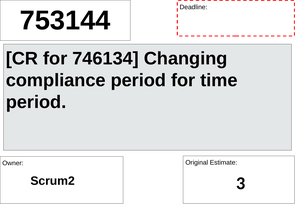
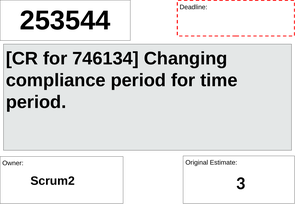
753144: 753144 -> 253544
